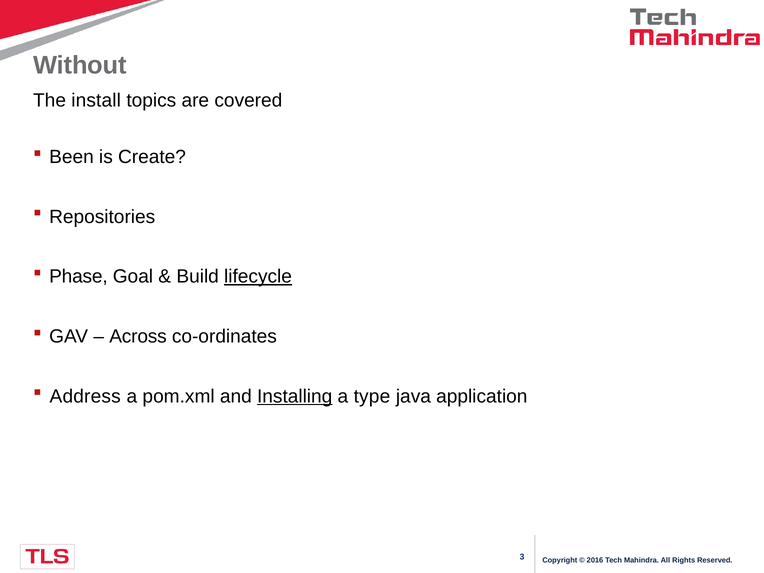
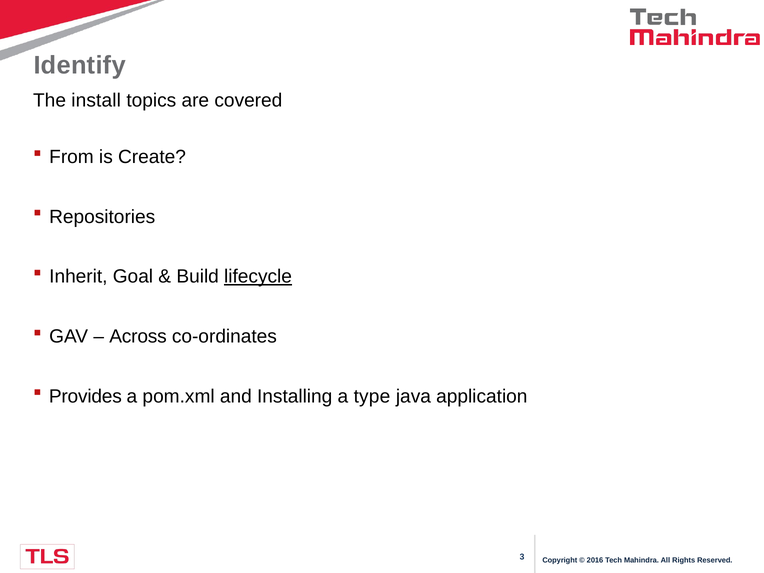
Without: Without -> Identify
Been: Been -> From
Phase: Phase -> Inherit
Address: Address -> Provides
Installing underline: present -> none
